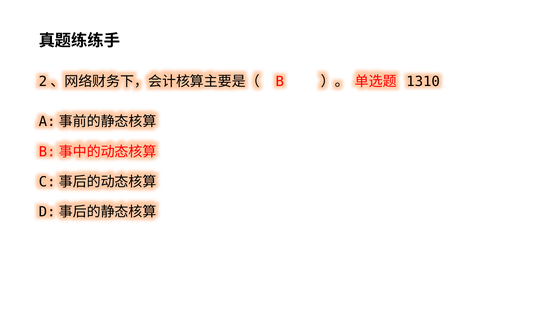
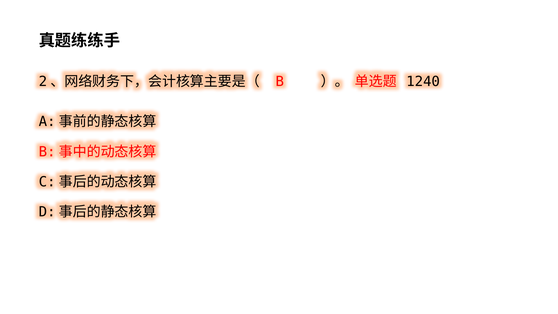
1310: 1310 -> 1240
